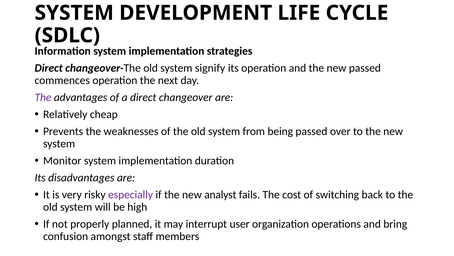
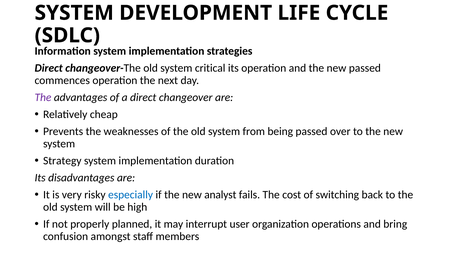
signify: signify -> critical
Monitor: Monitor -> Strategy
especially colour: purple -> blue
